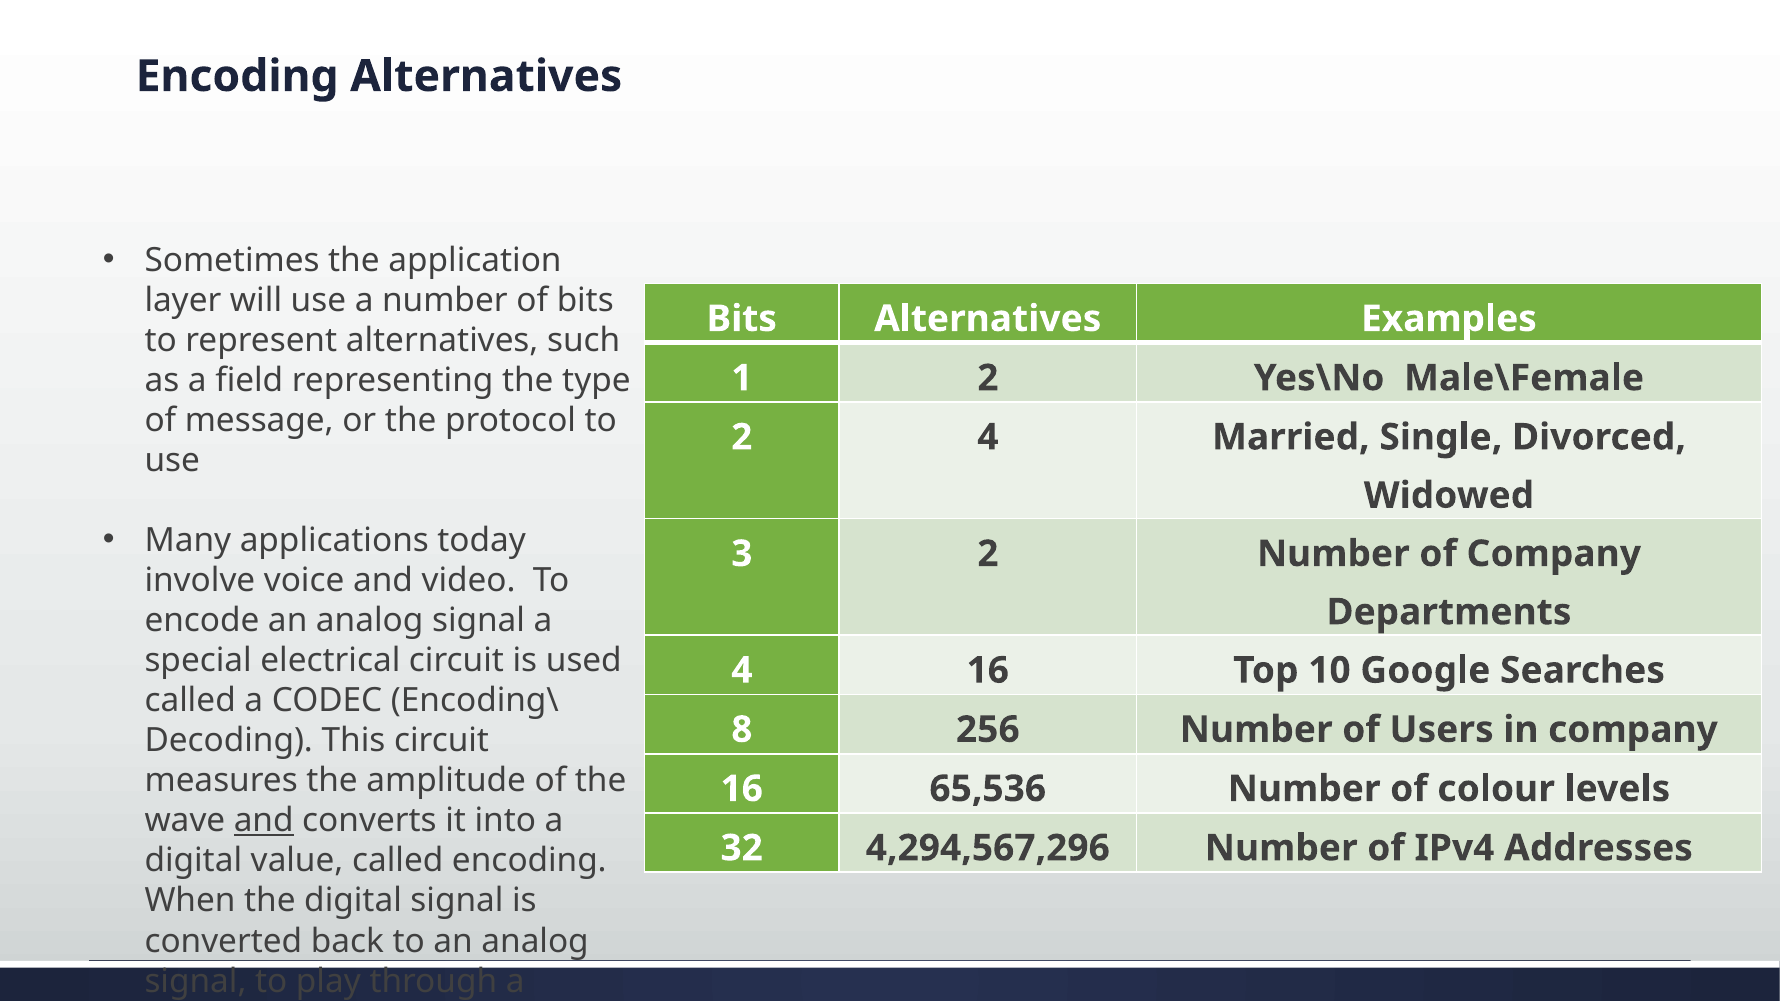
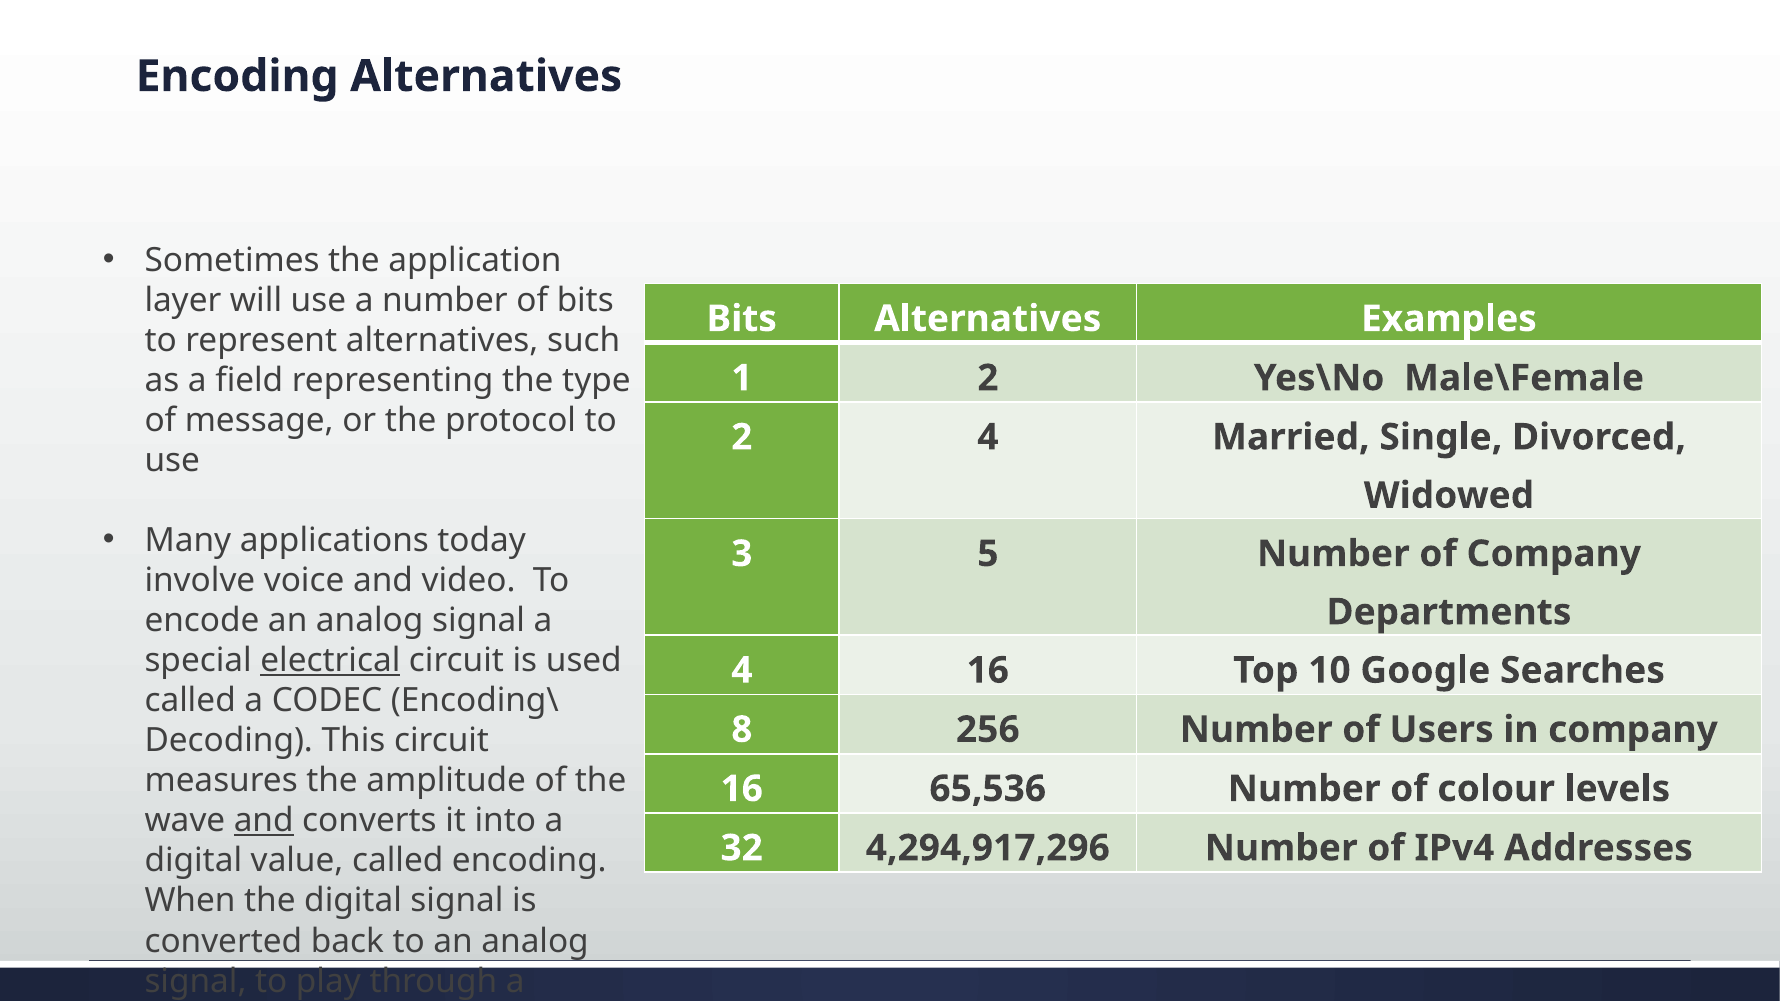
3 2: 2 -> 5
electrical underline: none -> present
4,294,567,296: 4,294,567,296 -> 4,294,917,296
